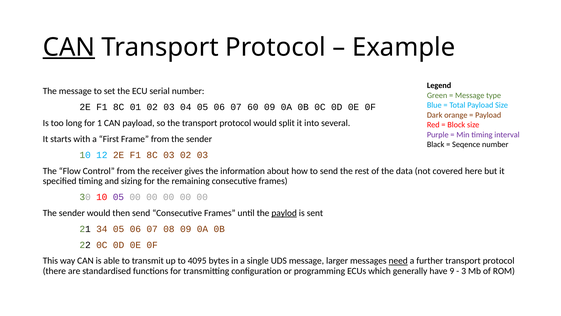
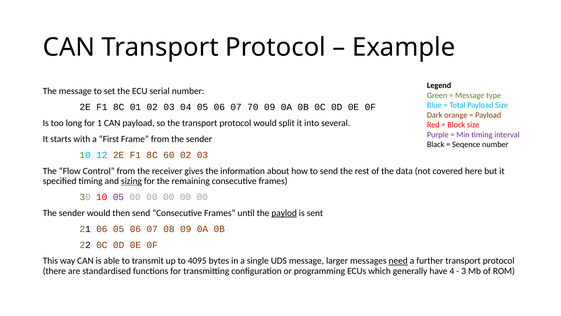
CAN at (69, 47) underline: present -> none
60: 60 -> 70
8C 03: 03 -> 60
sizing underline: none -> present
21 34: 34 -> 06
9: 9 -> 4
